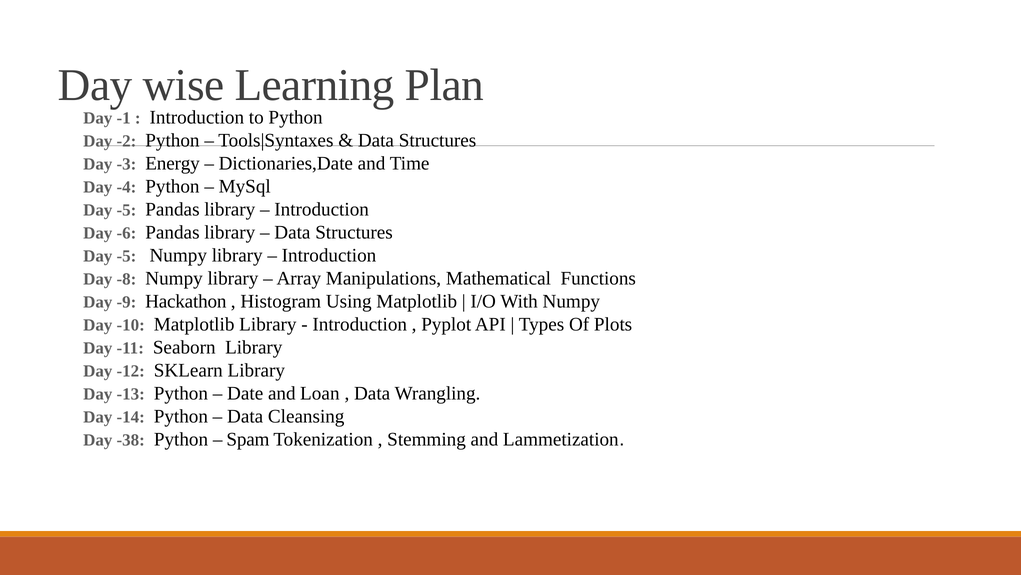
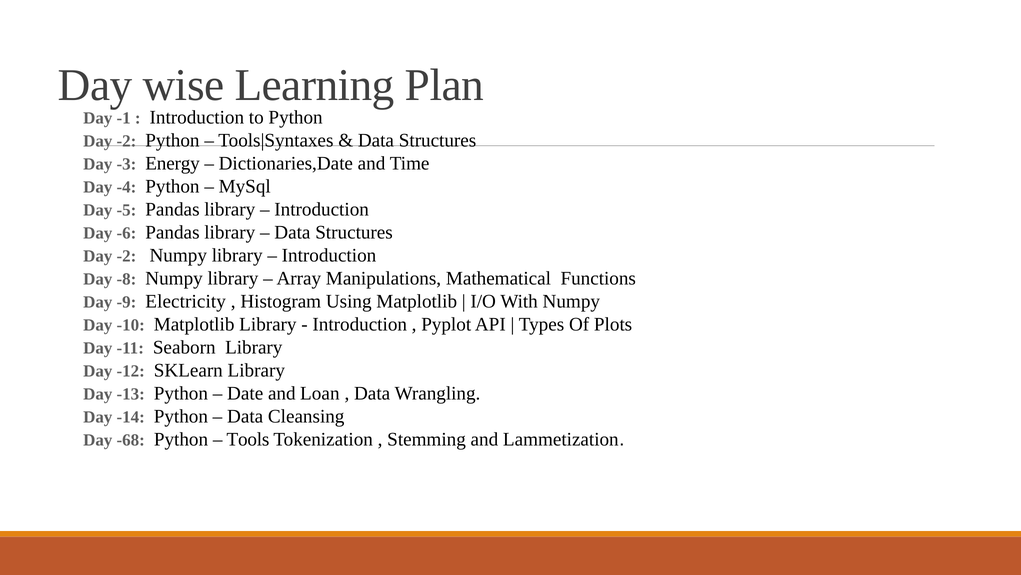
-5 at (126, 256): -5 -> -2
Hackathon: Hackathon -> Electricity
-38: -38 -> -68
Spam: Spam -> Tools
